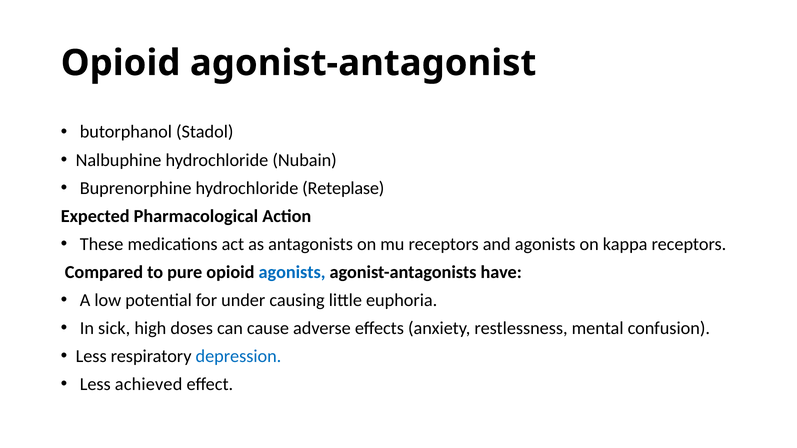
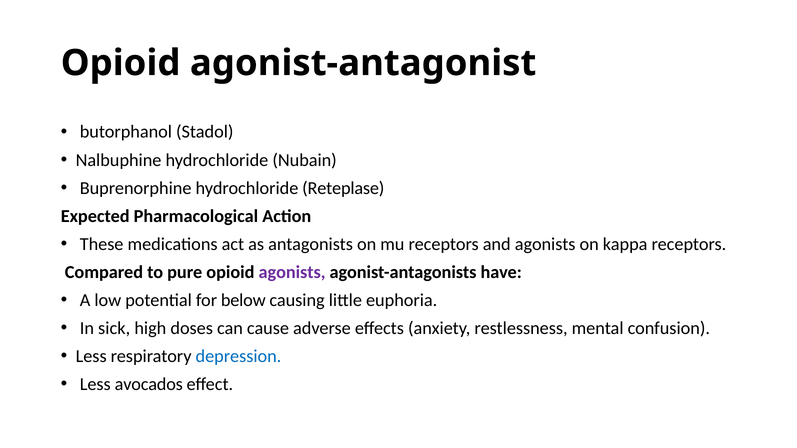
agonists at (292, 272) colour: blue -> purple
under: under -> below
achieved: achieved -> avocados
